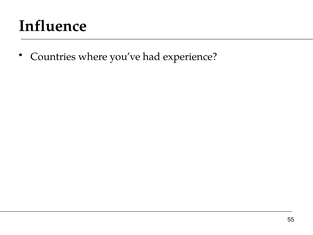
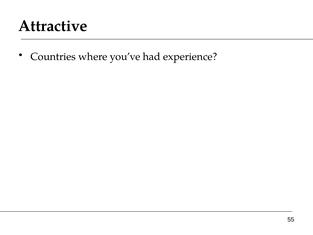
Influence: Influence -> Attractive
